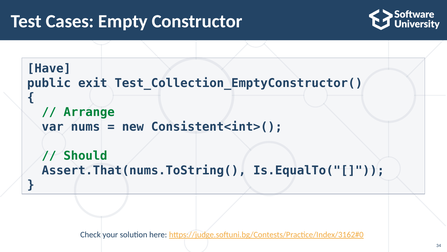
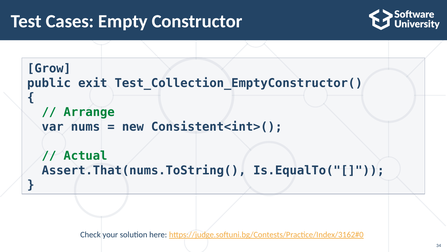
Have: Have -> Grow
Should: Should -> Actual
